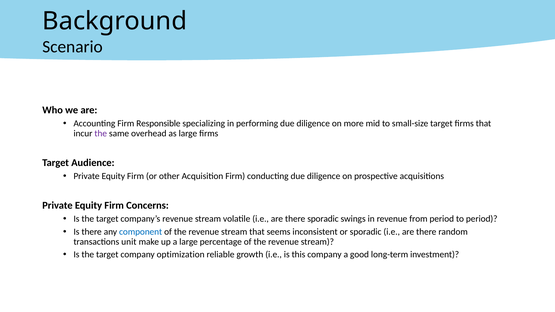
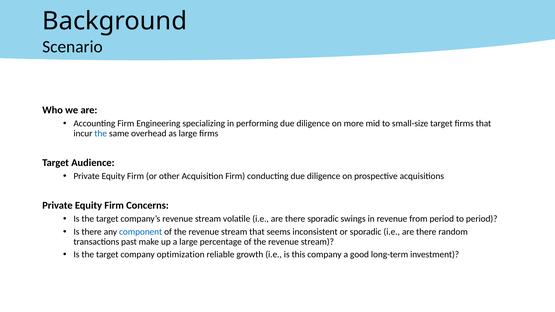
Responsible: Responsible -> Engineering
the at (101, 133) colour: purple -> blue
unit: unit -> past
